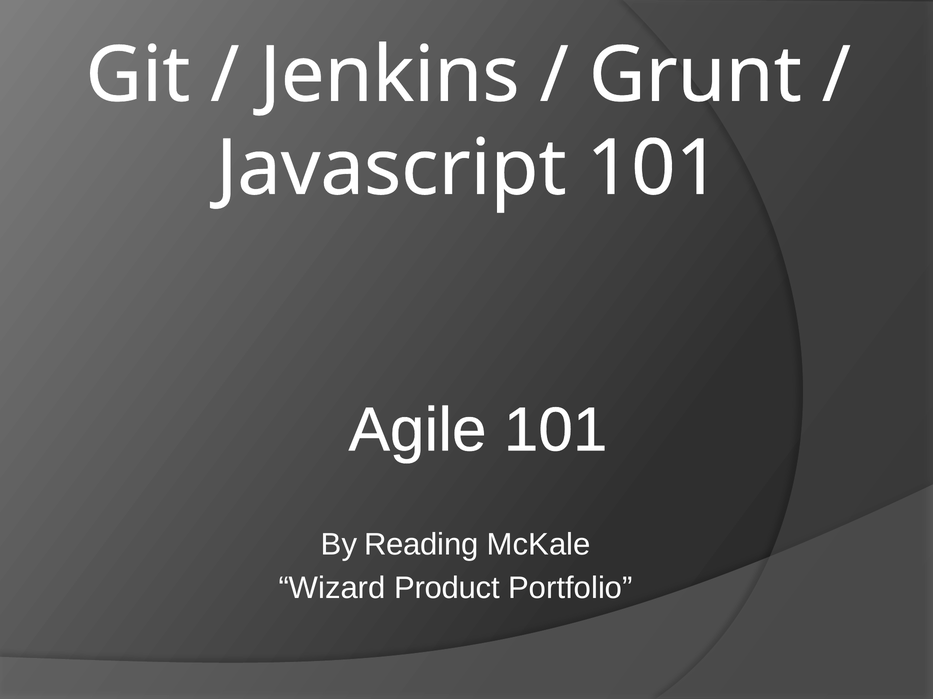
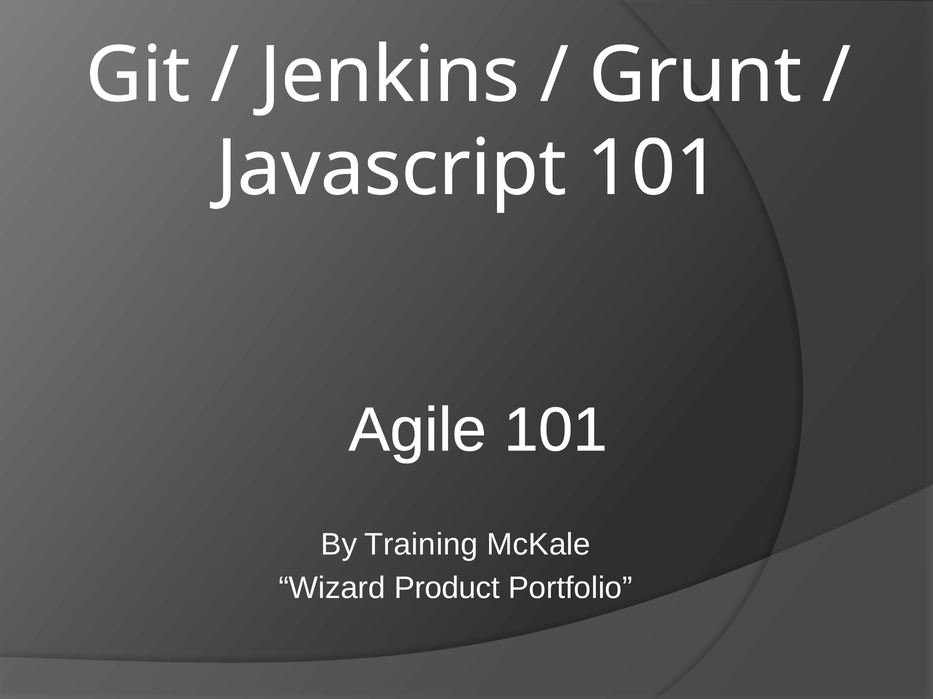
Reading: Reading -> Training
